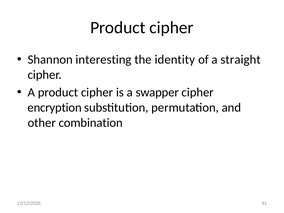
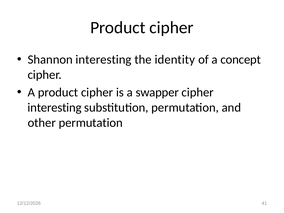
straight: straight -> concept
encryption at (55, 108): encryption -> interesting
other combination: combination -> permutation
